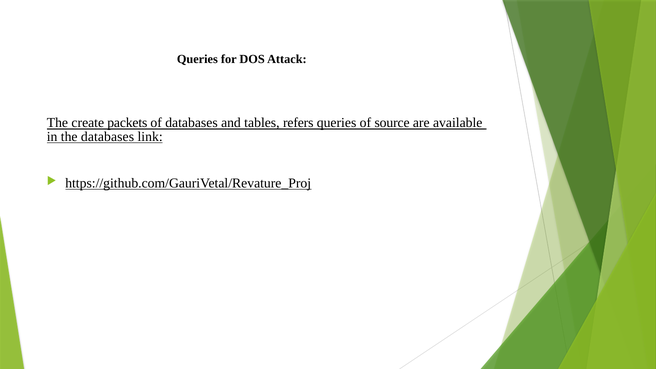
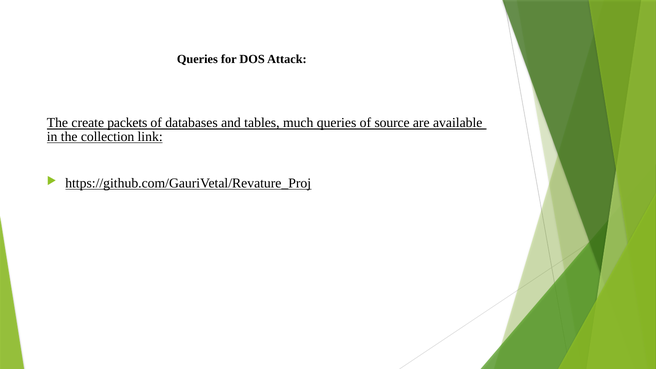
refers: refers -> much
the databases: databases -> collection
